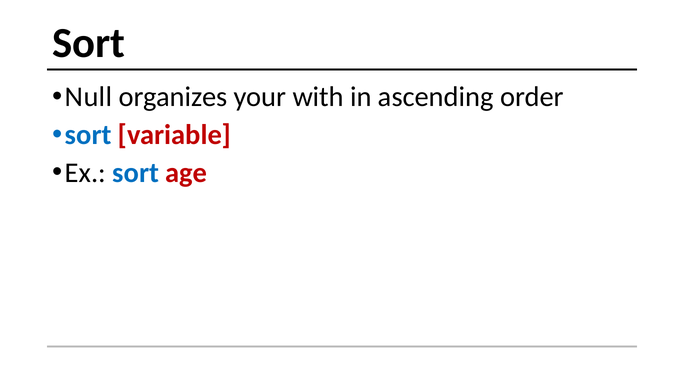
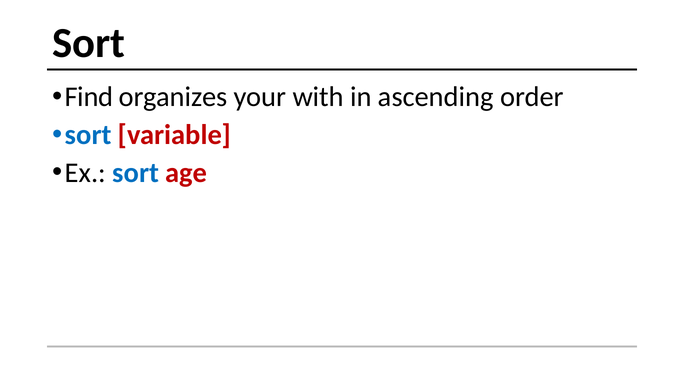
Null: Null -> Find
